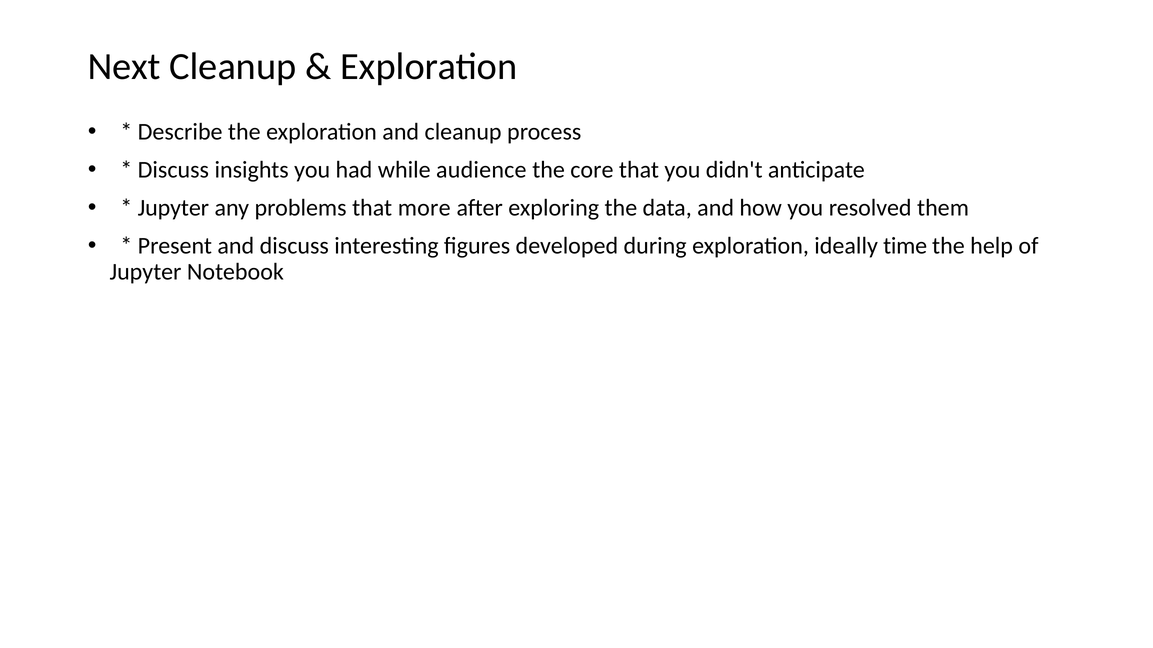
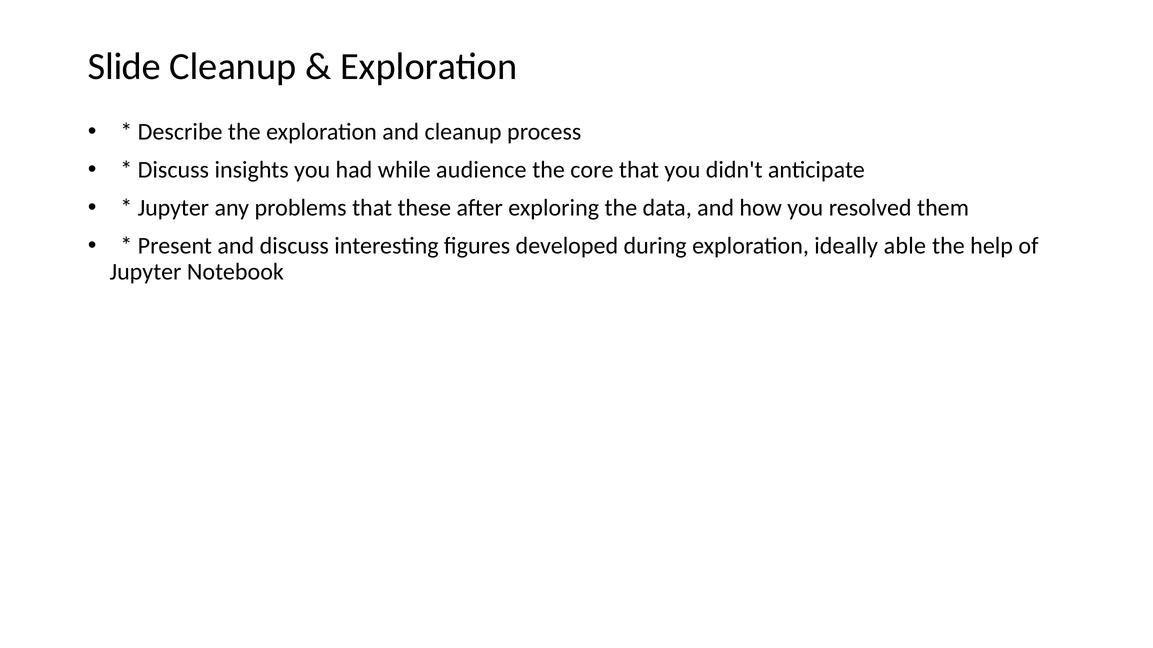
Next: Next -> Slide
more: more -> these
time: time -> able
